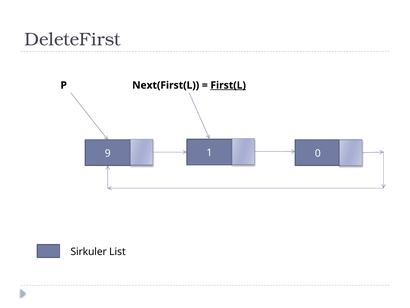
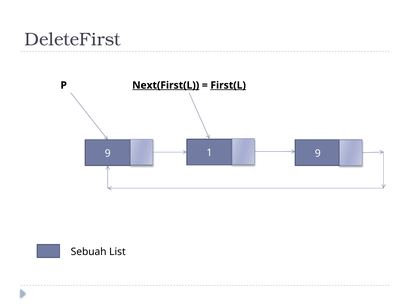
Next(First(L underline: none -> present
1 0: 0 -> 9
Sirkuler: Sirkuler -> Sebuah
